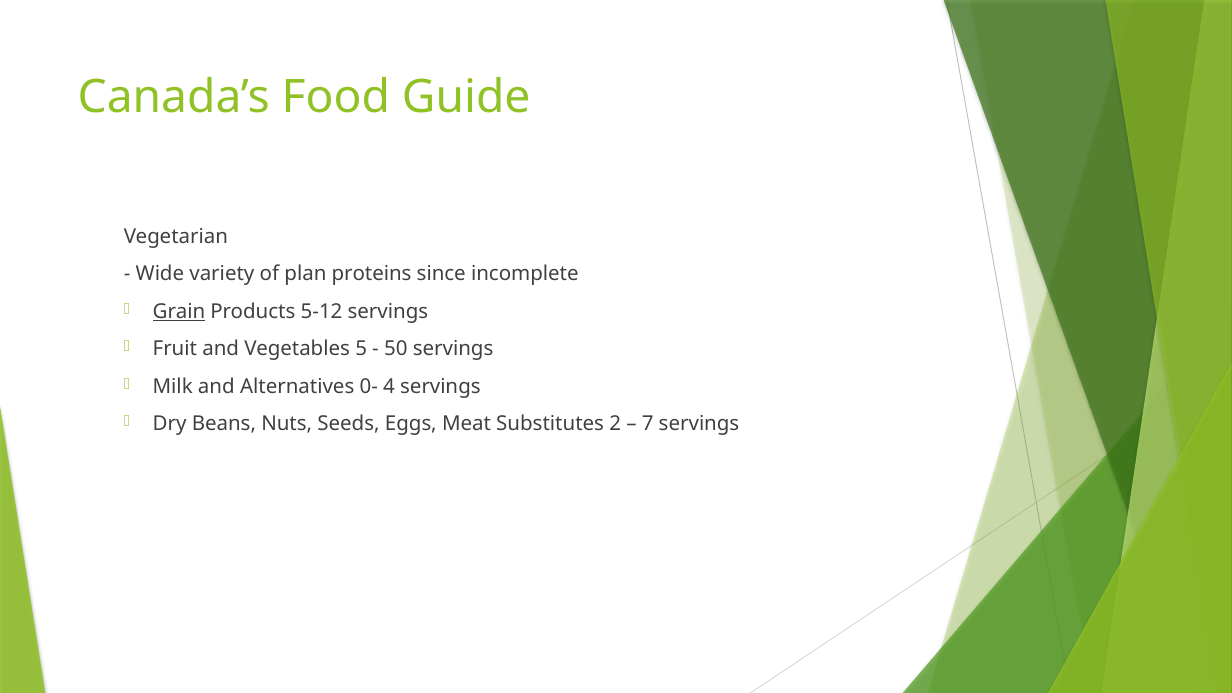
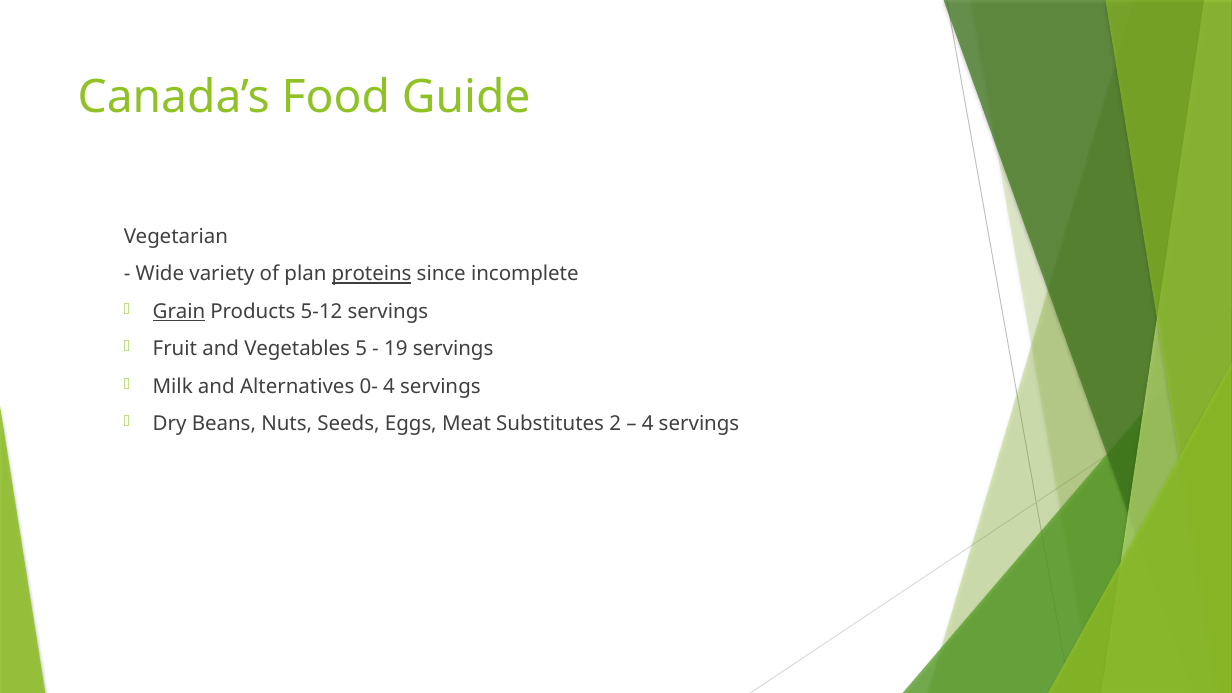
proteins underline: none -> present
50: 50 -> 19
7 at (648, 424): 7 -> 4
